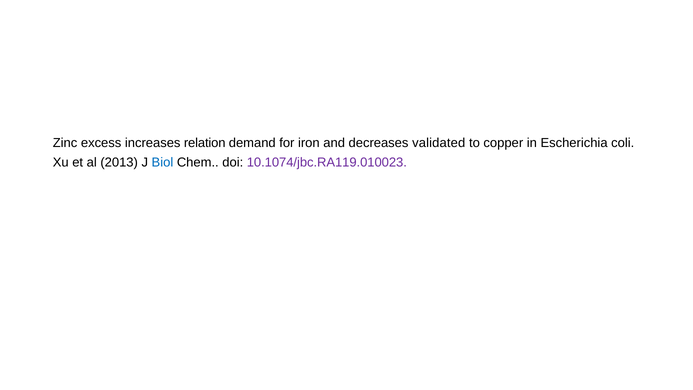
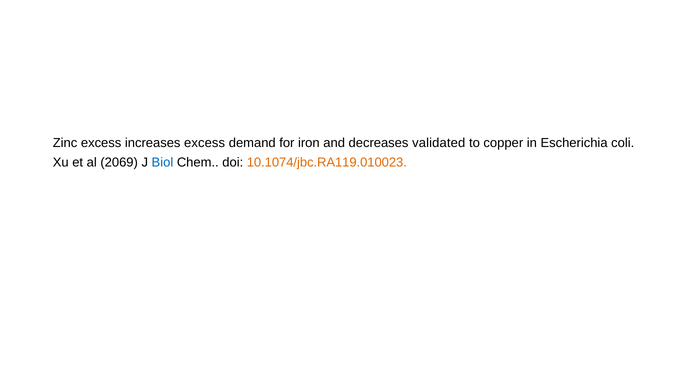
increases relation: relation -> excess
2013: 2013 -> 2069
10.1074/jbc.RA119.010023 colour: purple -> orange
